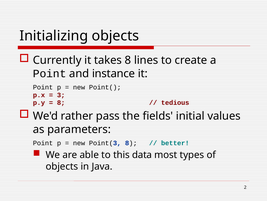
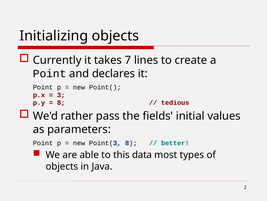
takes 8: 8 -> 7
instance: instance -> declares
